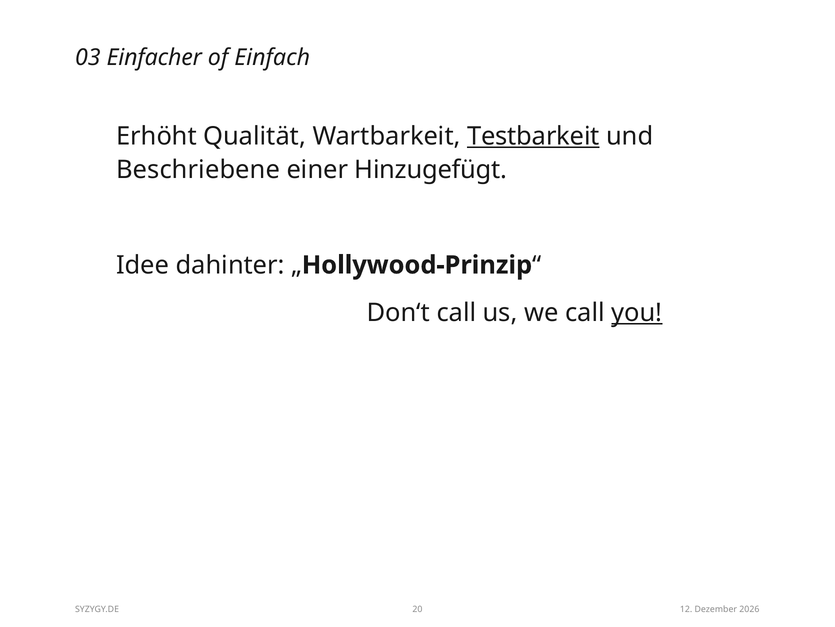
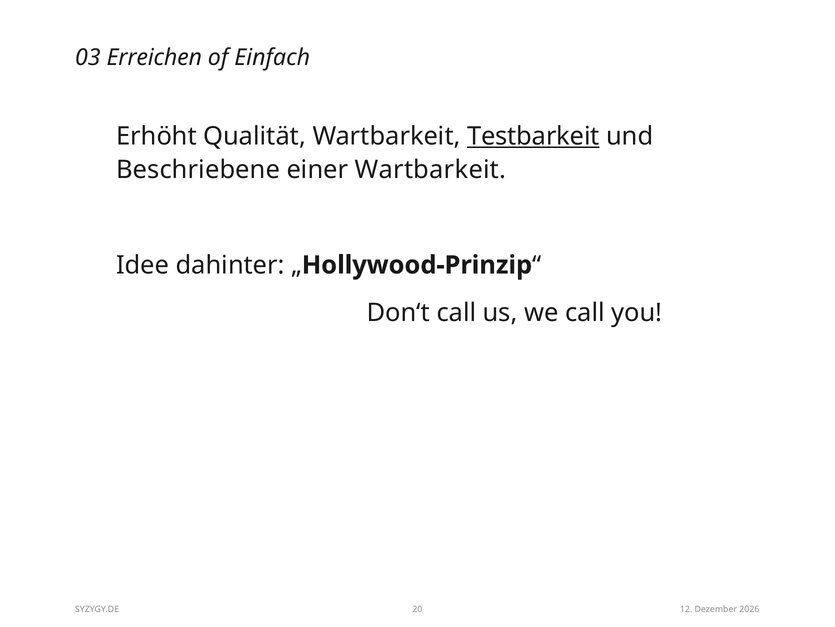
Einfacher: Einfacher -> Erreichen
einer Hinzugefügt: Hinzugefügt -> Wartbarkeit
you underline: present -> none
